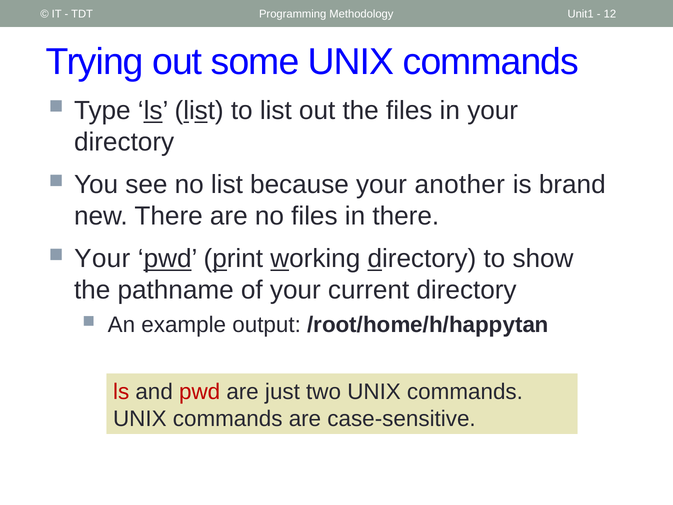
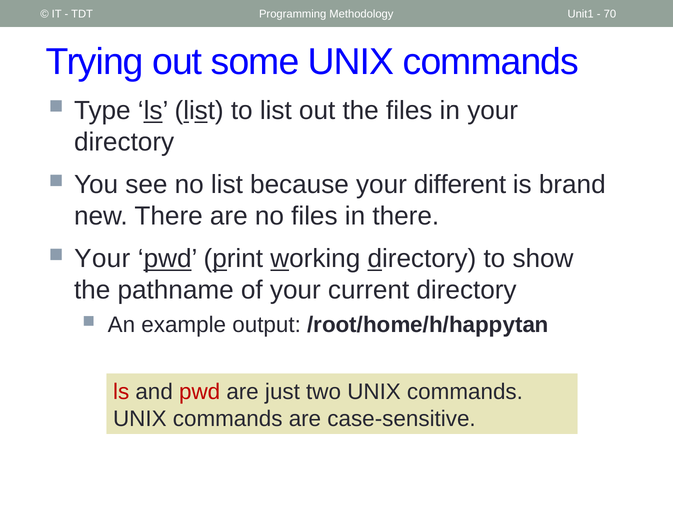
12: 12 -> 70
another: another -> different
